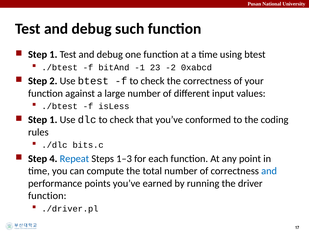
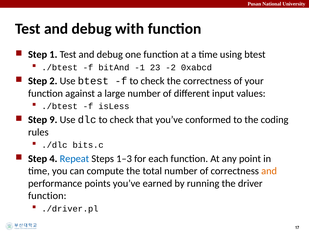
such: such -> with
1 at (53, 120): 1 -> 9
and at (269, 171) colour: blue -> orange
